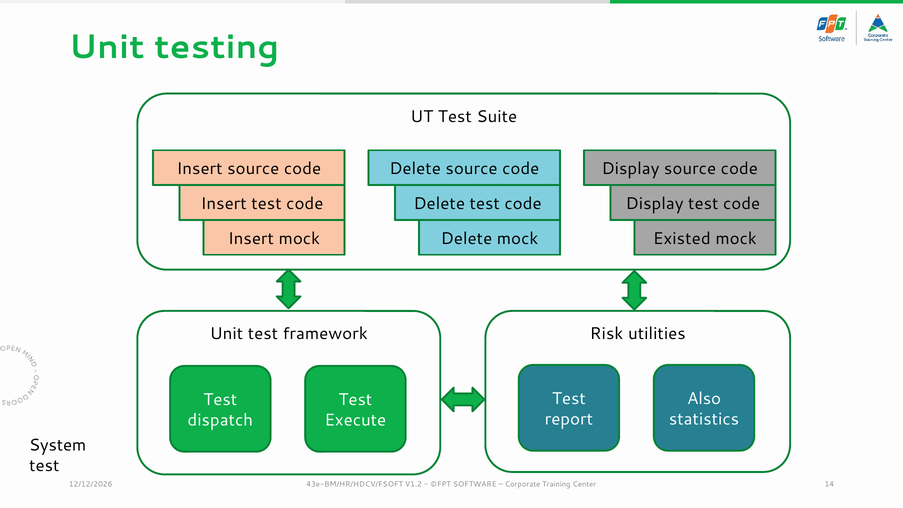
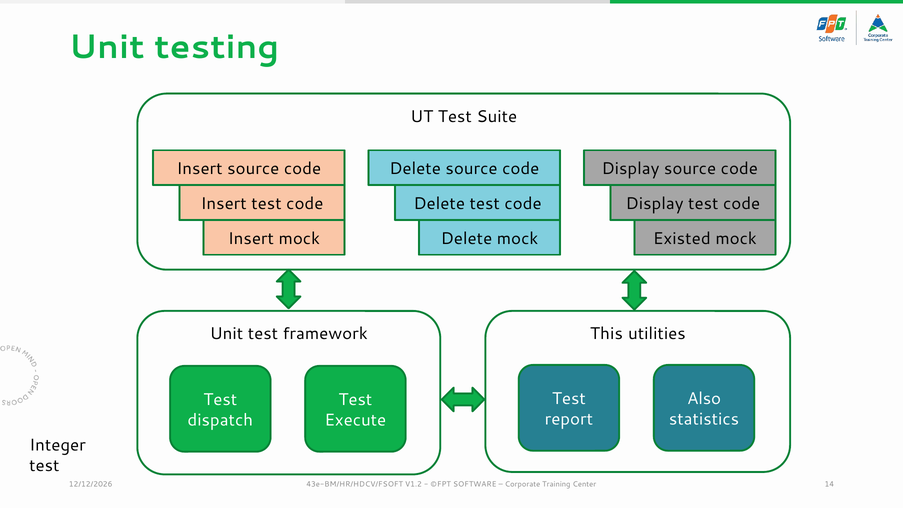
Risk: Risk -> This
System: System -> Integer
